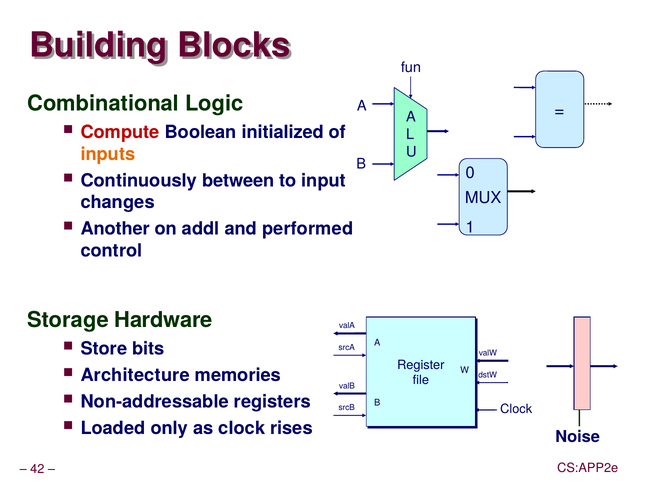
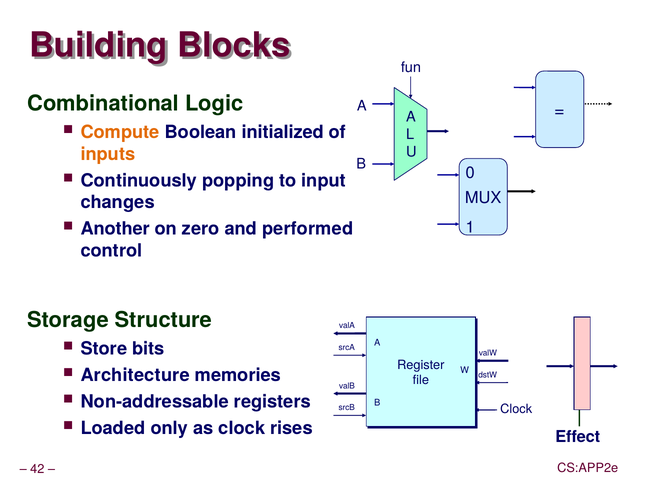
Compute colour: red -> orange
between: between -> popping
addl: addl -> zero
Hardware: Hardware -> Structure
Noise: Noise -> Effect
